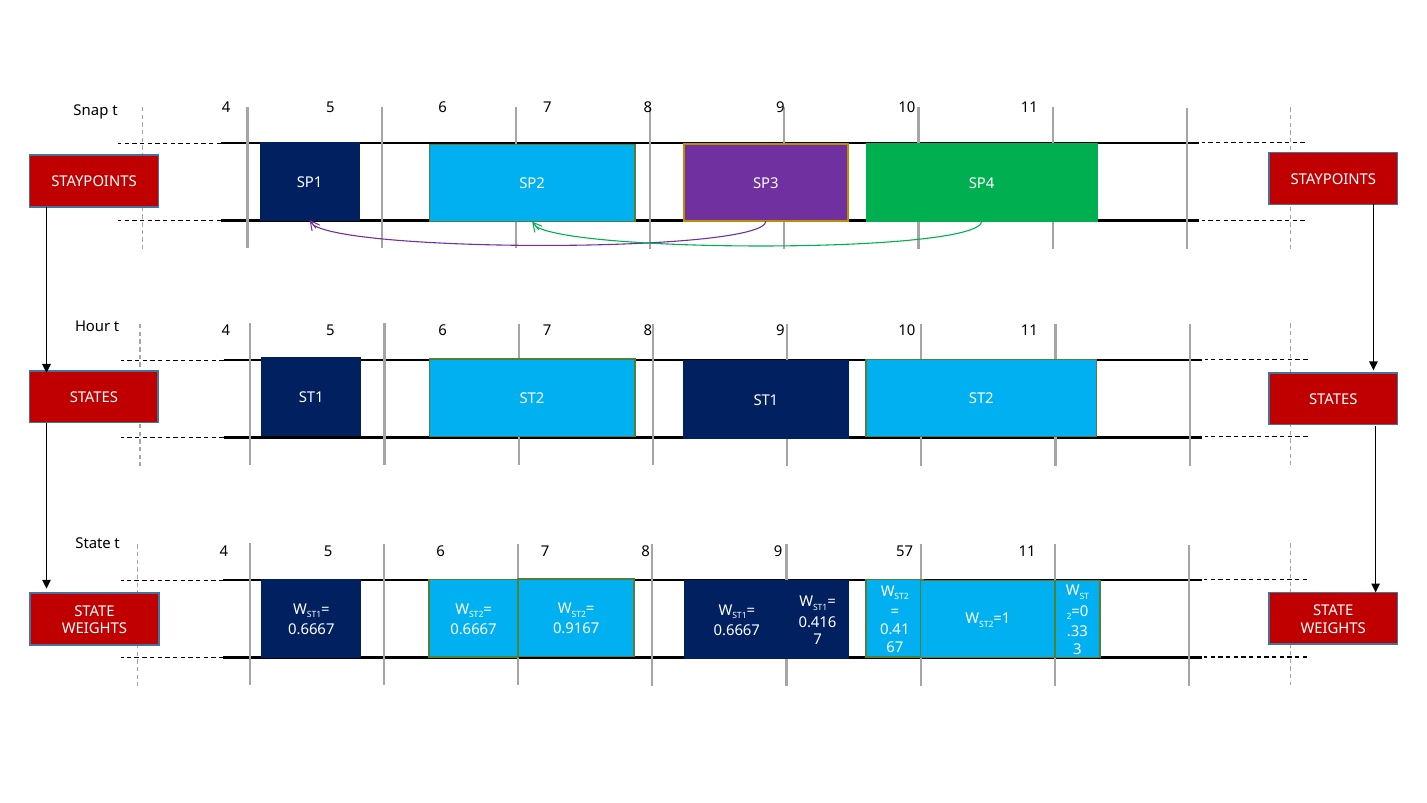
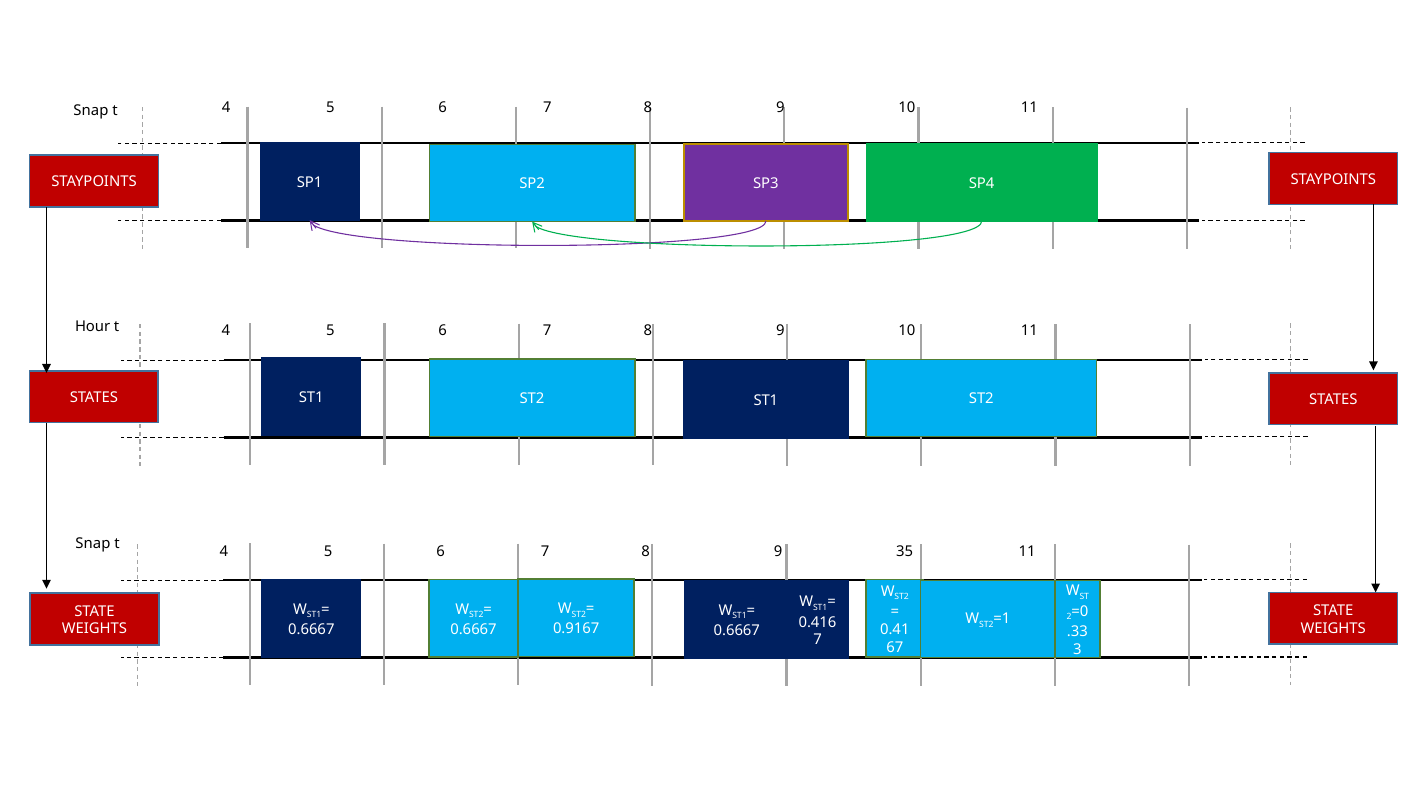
State at (93, 543): State -> Snap
57: 57 -> 35
